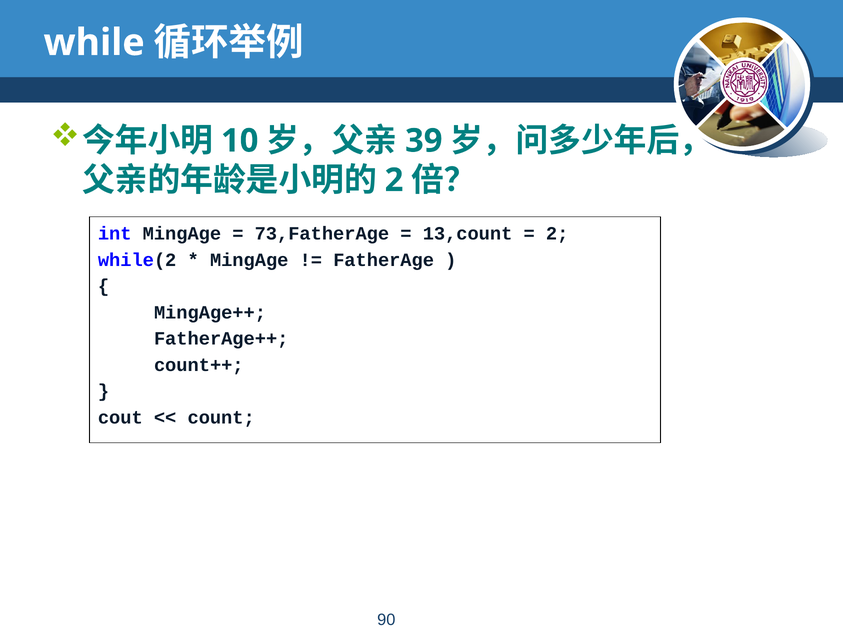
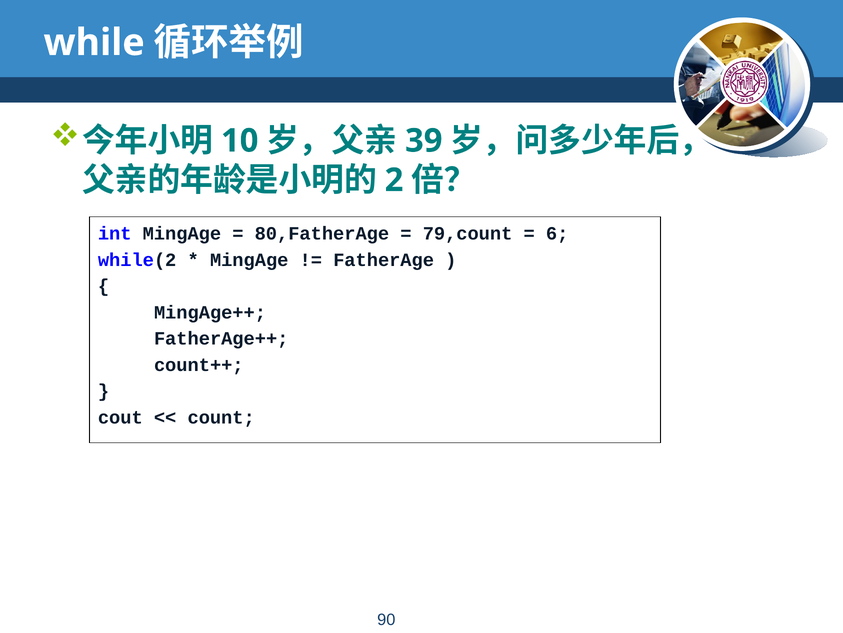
73,FatherAge: 73,FatherAge -> 80,FatherAge
13,count: 13,count -> 79,count
2 at (557, 233): 2 -> 6
